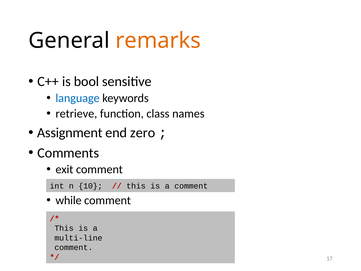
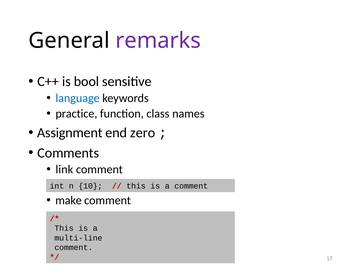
remarks colour: orange -> purple
retrieve: retrieve -> practice
exit: exit -> link
while: while -> make
